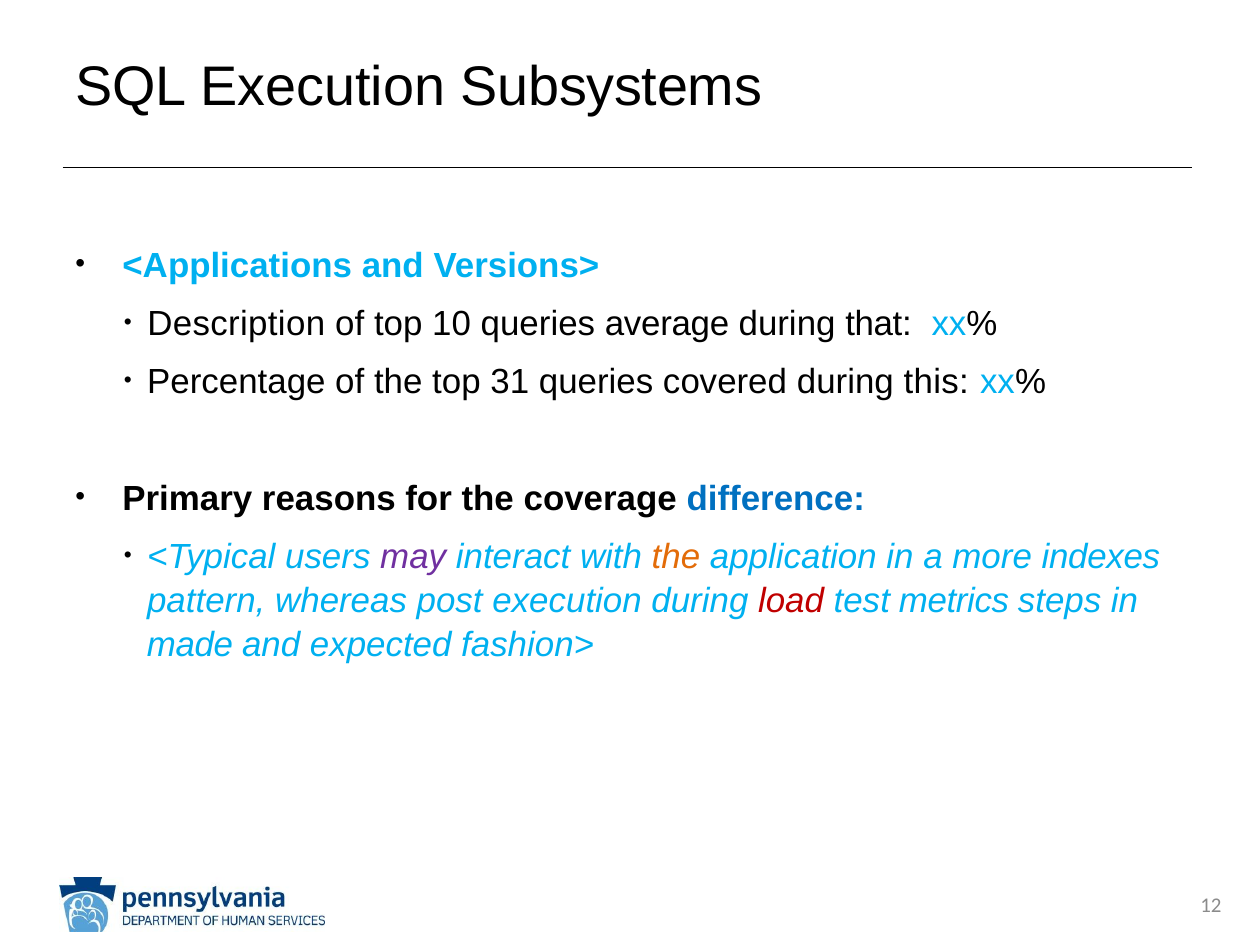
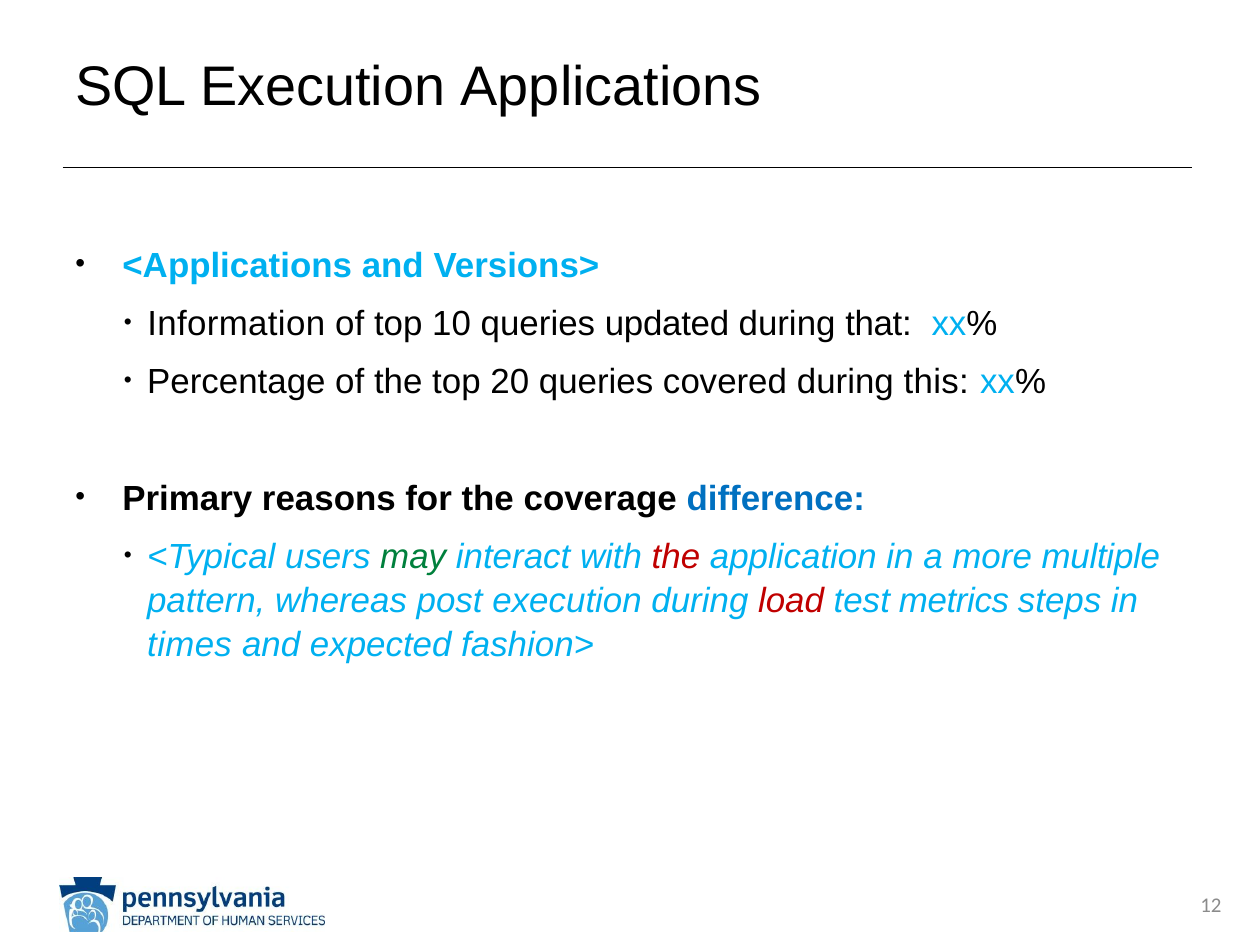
Subsystems: Subsystems -> Applications
Description: Description -> Information
average: average -> updated
31: 31 -> 20
may colour: purple -> green
the at (676, 557) colour: orange -> red
indexes: indexes -> multiple
made: made -> times
